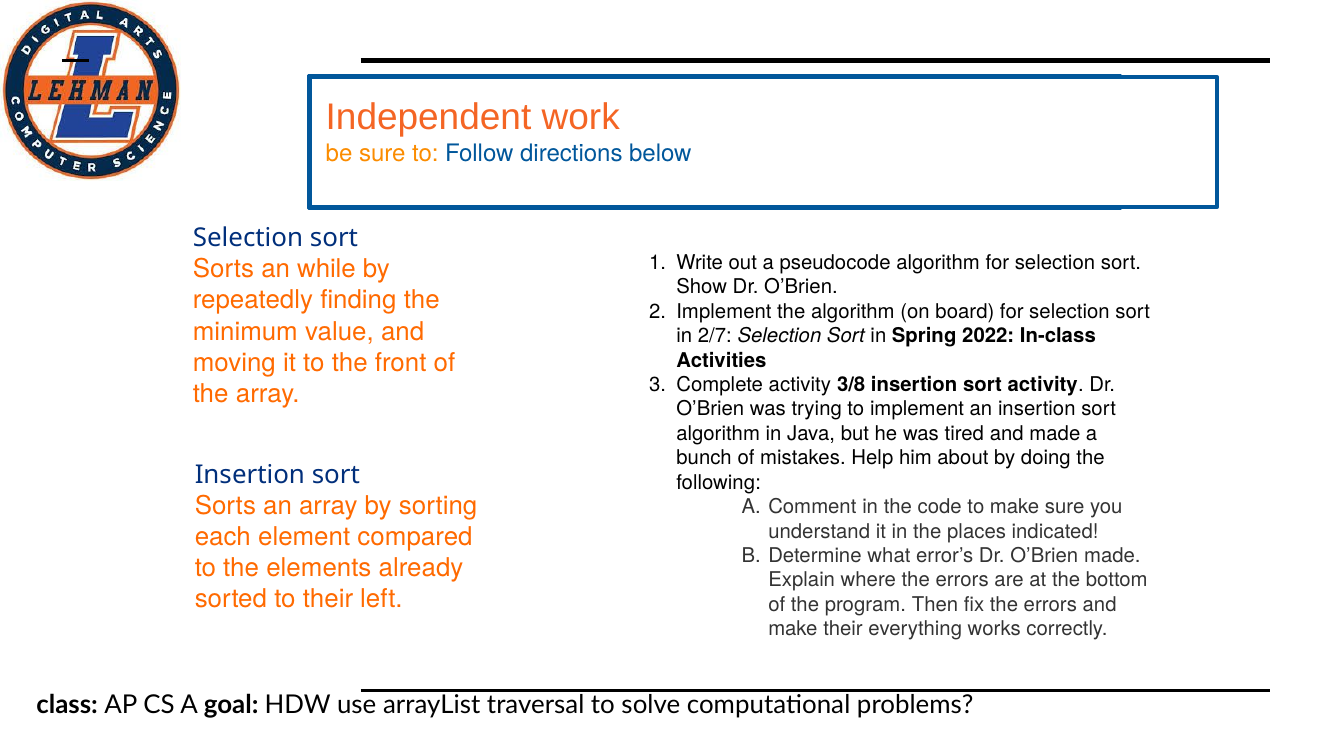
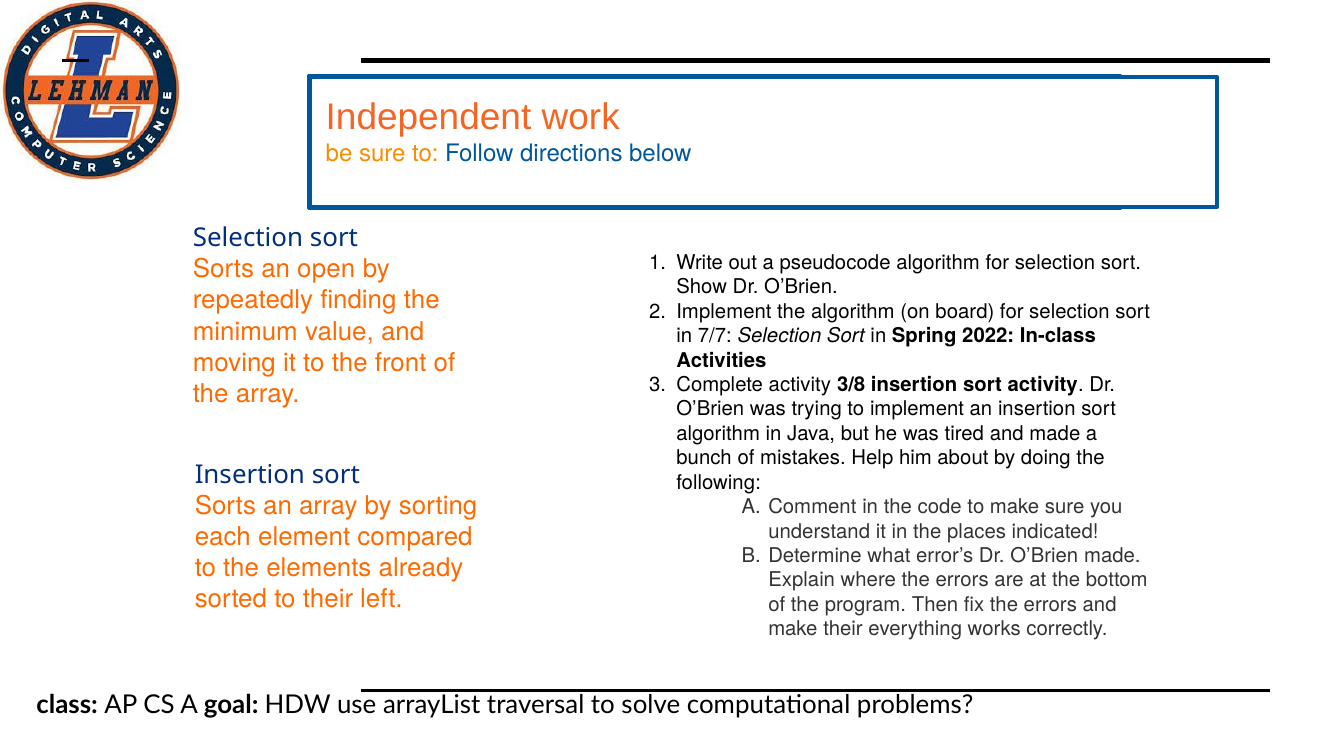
while: while -> open
2/7: 2/7 -> 7/7
